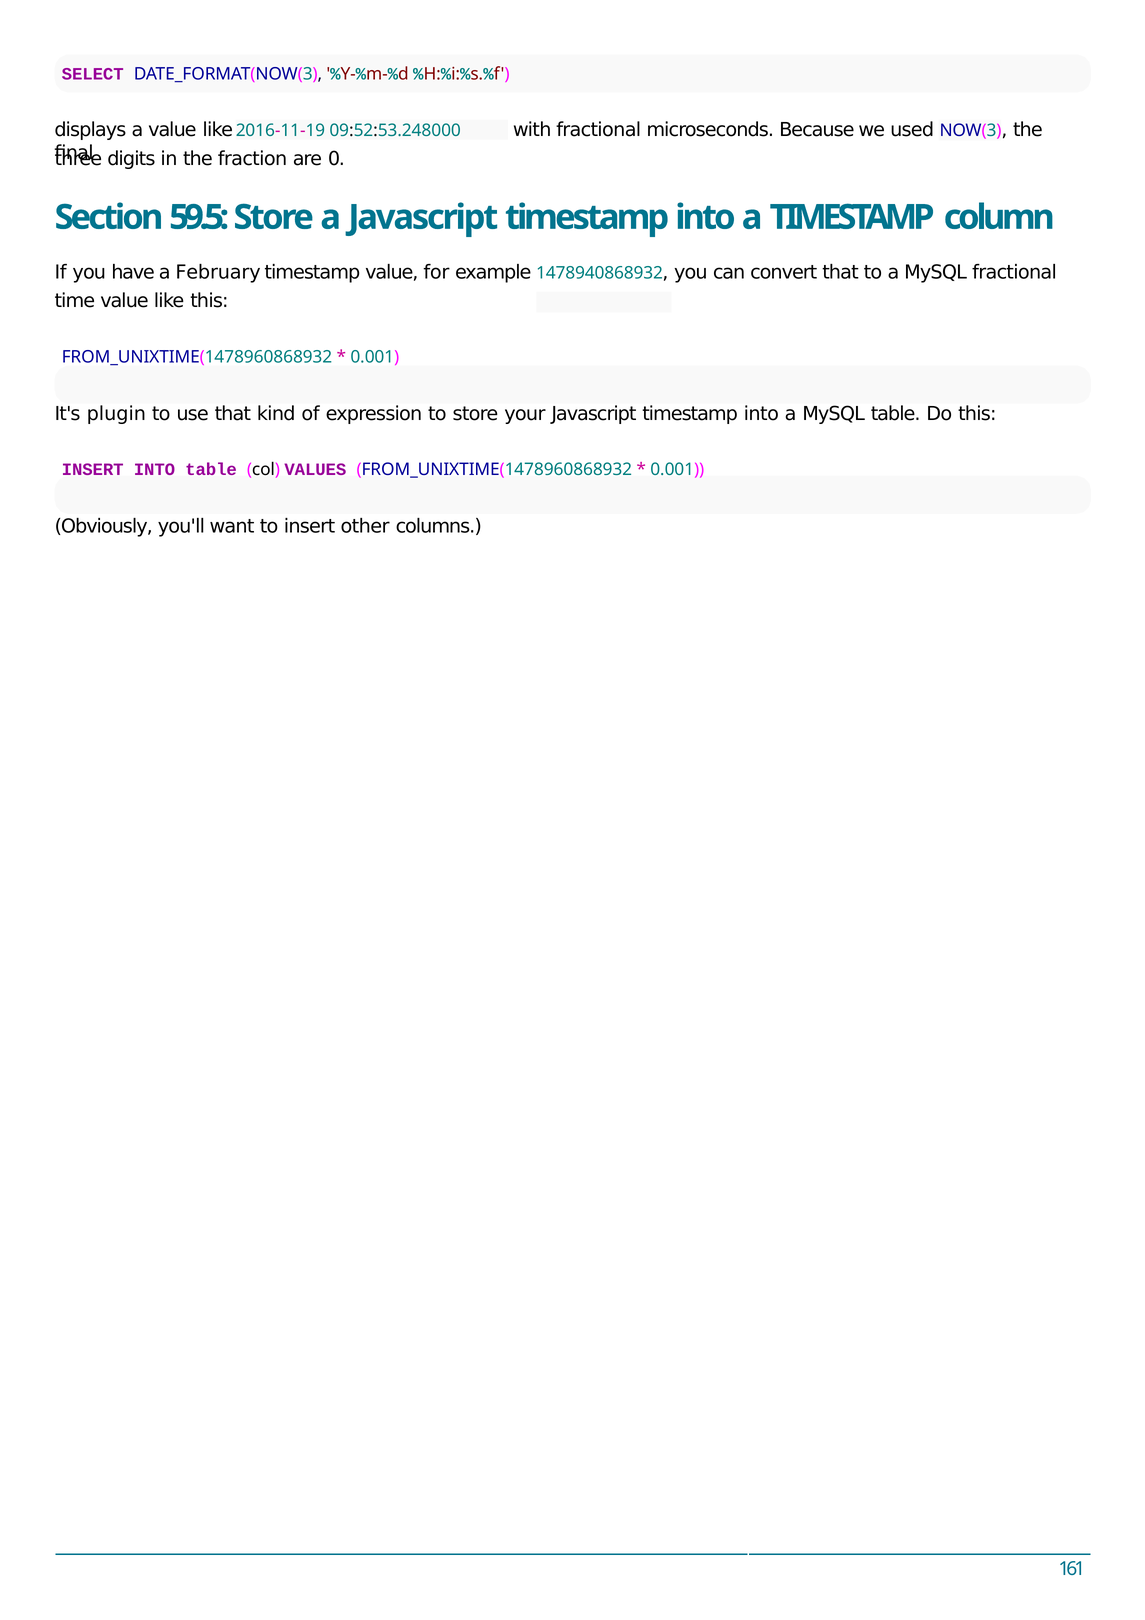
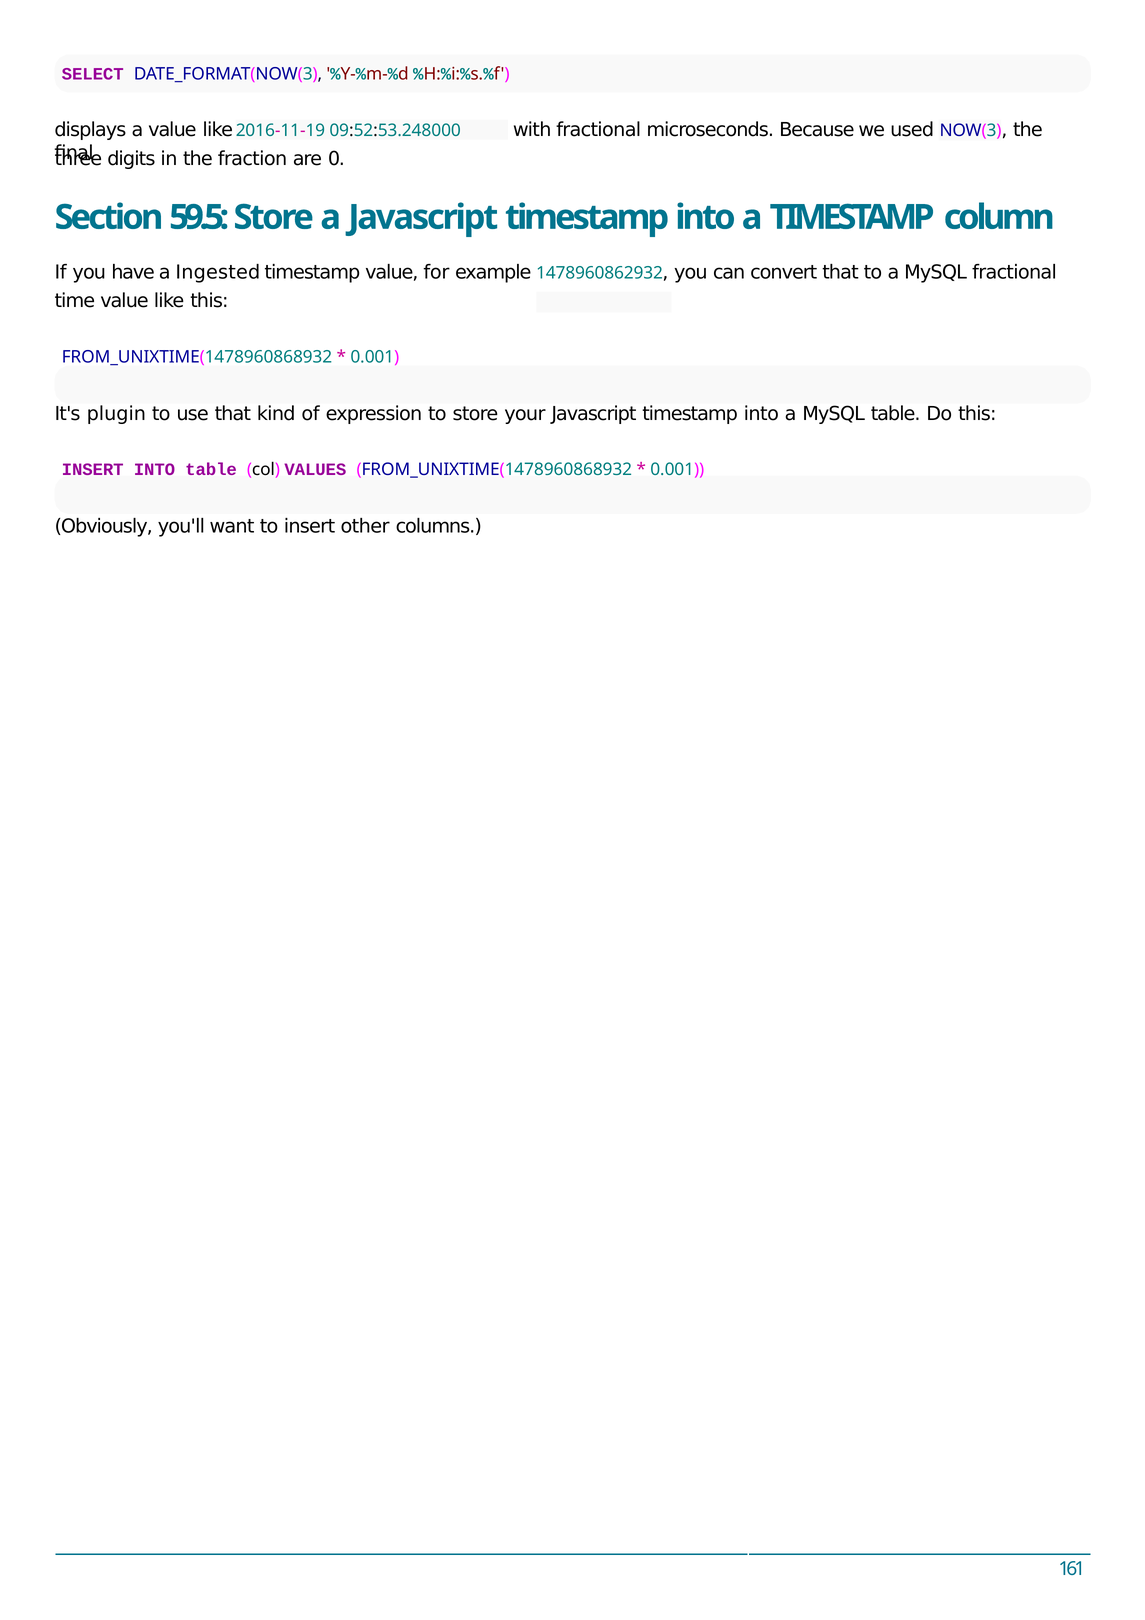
February: February -> Ingested
1478940868932: 1478940868932 -> 1478960862932
